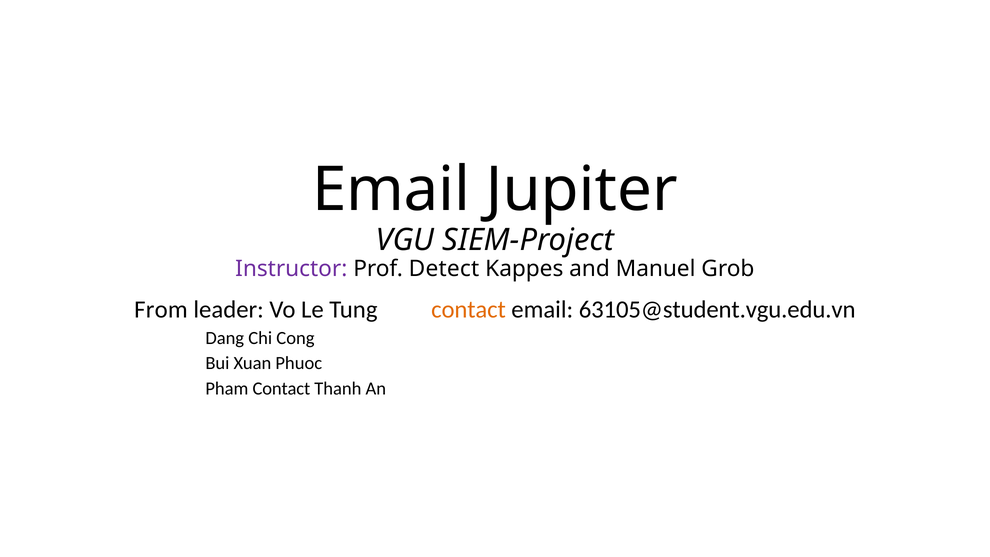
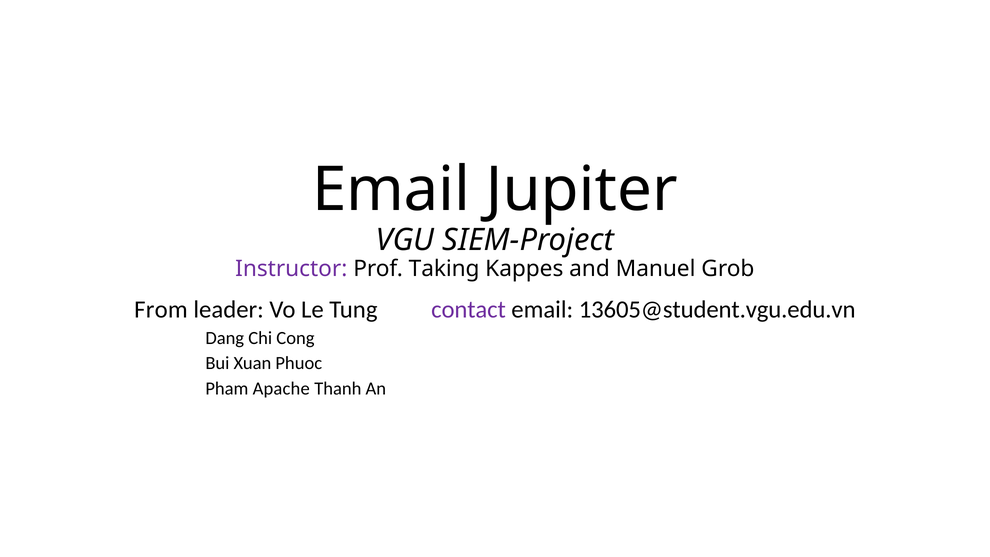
Detect: Detect -> Taking
contact at (469, 309) colour: orange -> purple
63105@student.vgu.edu.vn: 63105@student.vgu.edu.vn -> 13605@student.vgu.edu.vn
Pham Contact: Contact -> Apache
